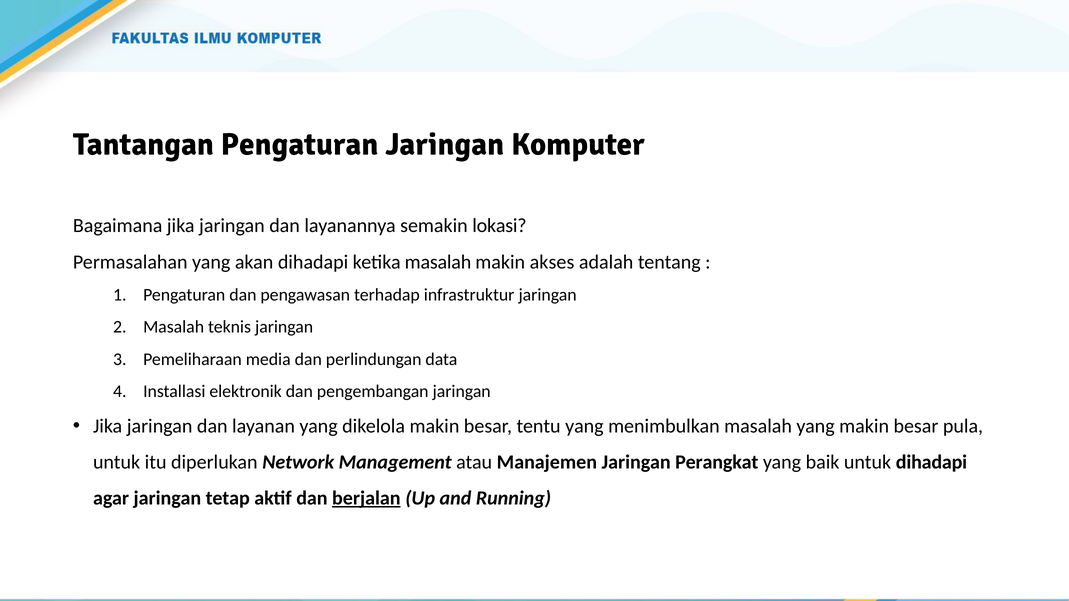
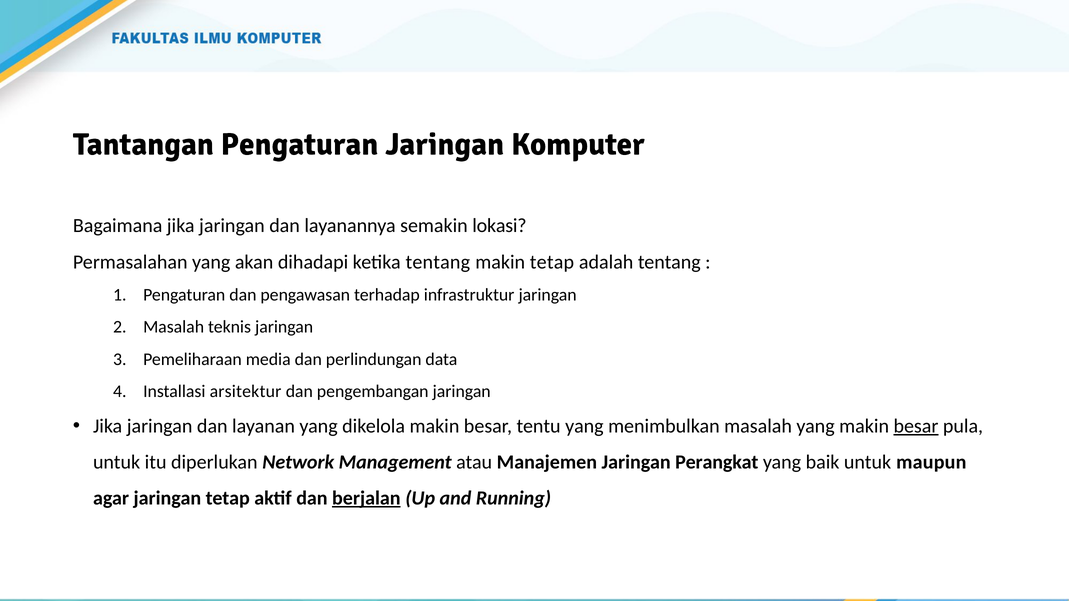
ketika masalah: masalah -> tentang
makin akses: akses -> tetap
elektronik: elektronik -> arsitektur
besar at (916, 426) underline: none -> present
untuk dihadapi: dihadapi -> maupun
